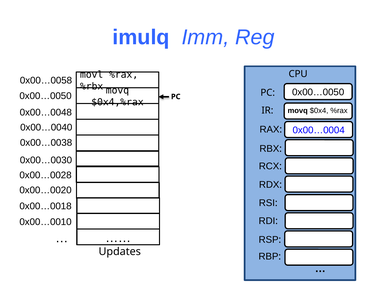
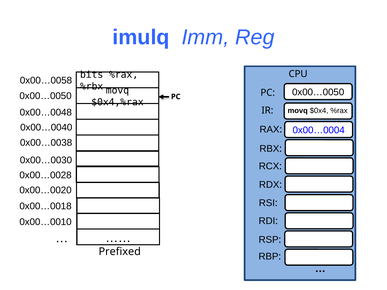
movl: movl -> bits
Updates: Updates -> Prefixed
